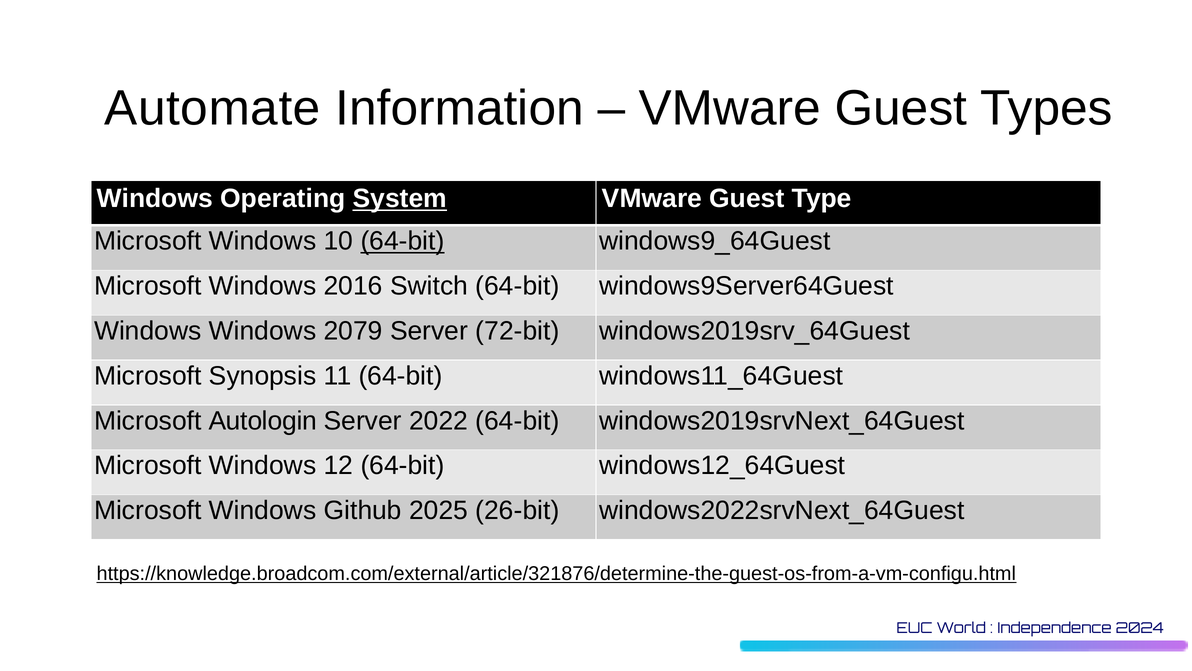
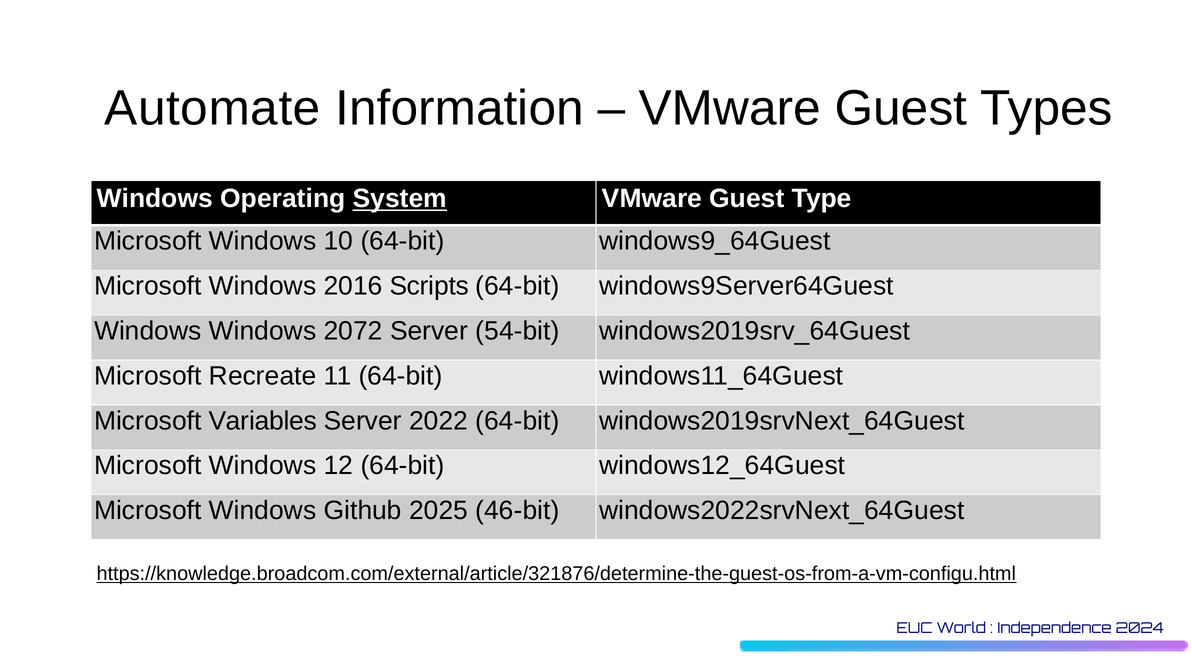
64-bit at (403, 241) underline: present -> none
Switch: Switch -> Scripts
2079: 2079 -> 2072
72-bit: 72-bit -> 54-bit
Synopsis: Synopsis -> Recreate
Autologin: Autologin -> Variables
26-bit: 26-bit -> 46-bit
